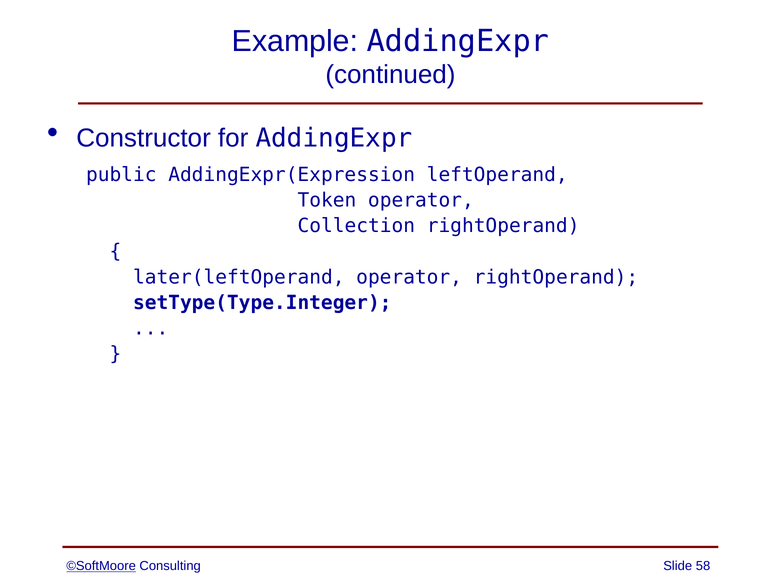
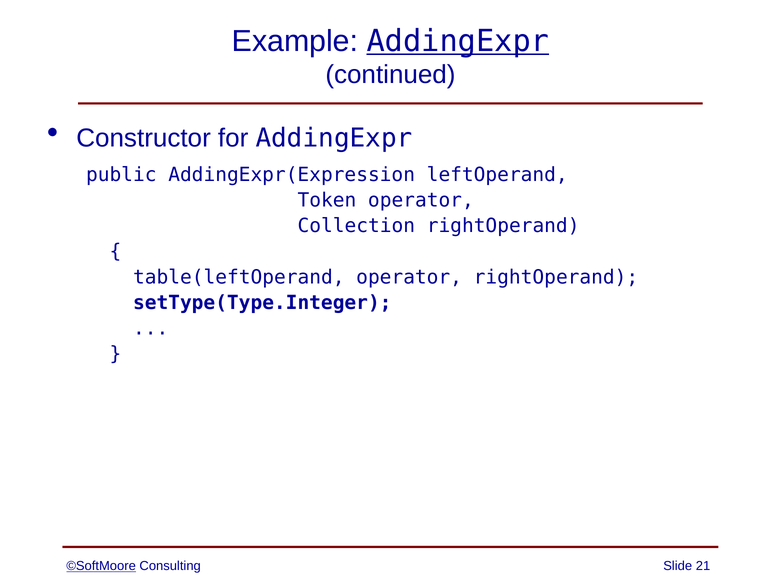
AddingExpr at (458, 41) underline: none -> present
later(leftOperand: later(leftOperand -> table(leftOperand
58: 58 -> 21
